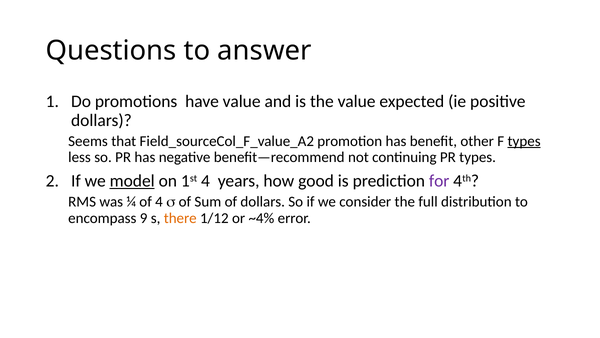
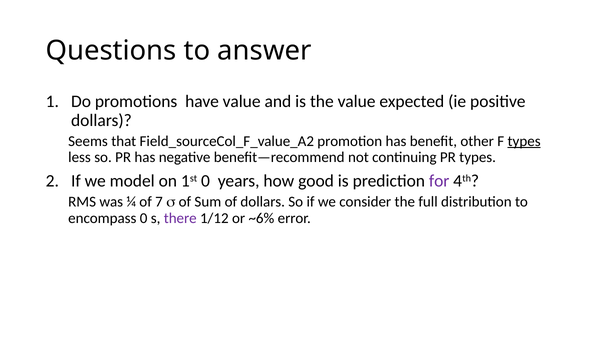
model underline: present -> none
1st 4: 4 -> 0
of 4: 4 -> 7
encompass 9: 9 -> 0
there colour: orange -> purple
~4%: ~4% -> ~6%
